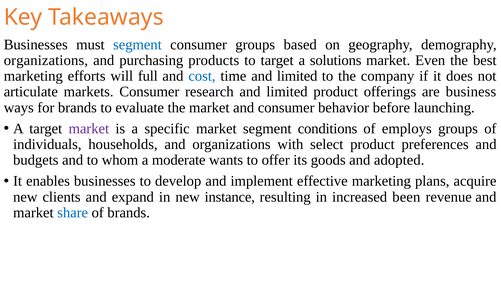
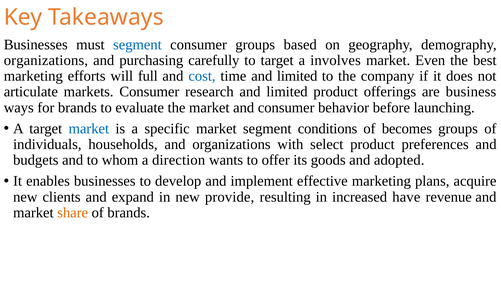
products: products -> carefully
solutions: solutions -> involves
market at (89, 129) colour: purple -> blue
employs: employs -> becomes
moderate: moderate -> direction
instance: instance -> provide
been: been -> have
share colour: blue -> orange
